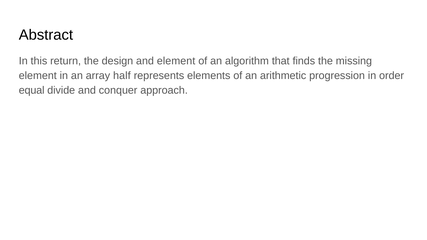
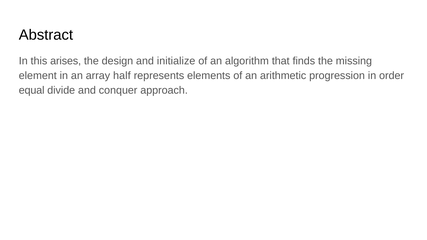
return: return -> arises
and element: element -> initialize
